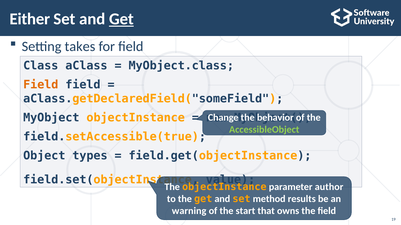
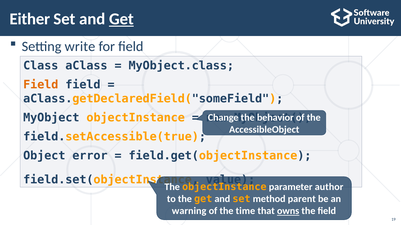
takes: takes -> write
AccessibleObject colour: light green -> white
types: types -> error
results: results -> parent
start: start -> time
owns underline: none -> present
